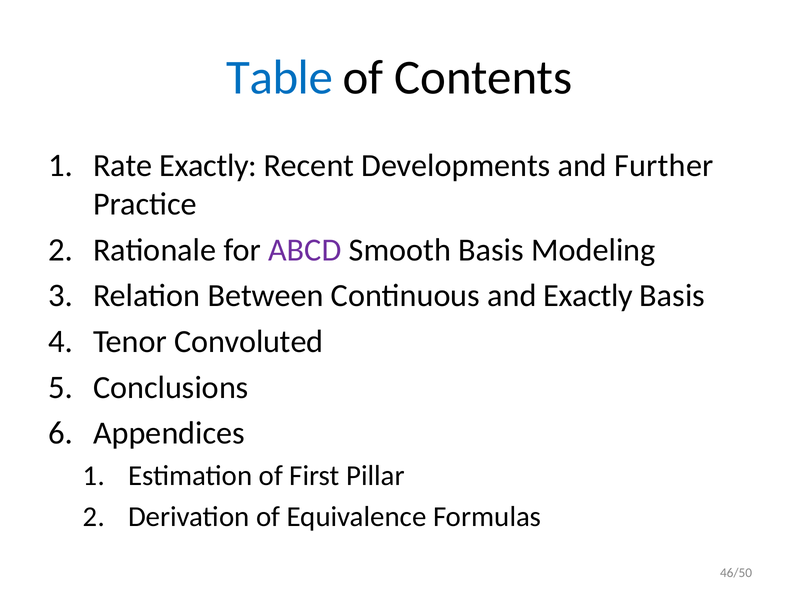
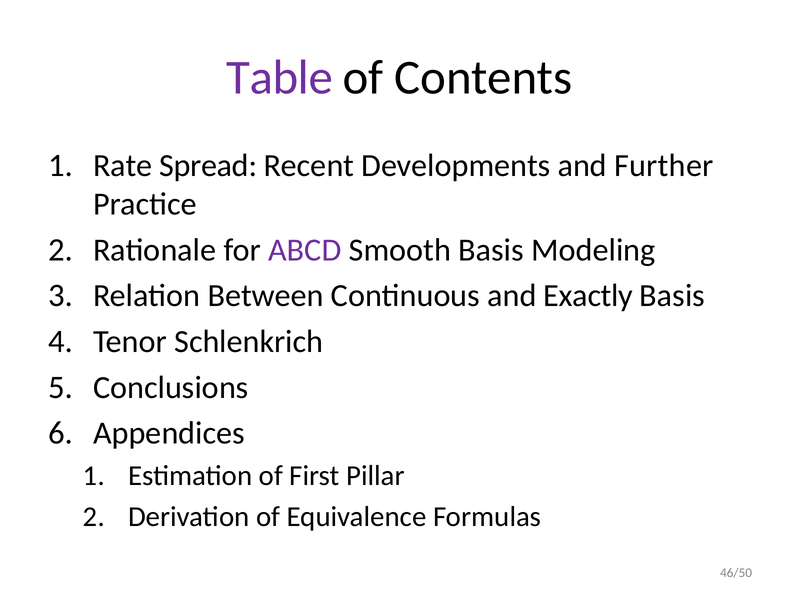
Table colour: blue -> purple
Rate Exactly: Exactly -> Spread
Convoluted: Convoluted -> Schlenkrich
